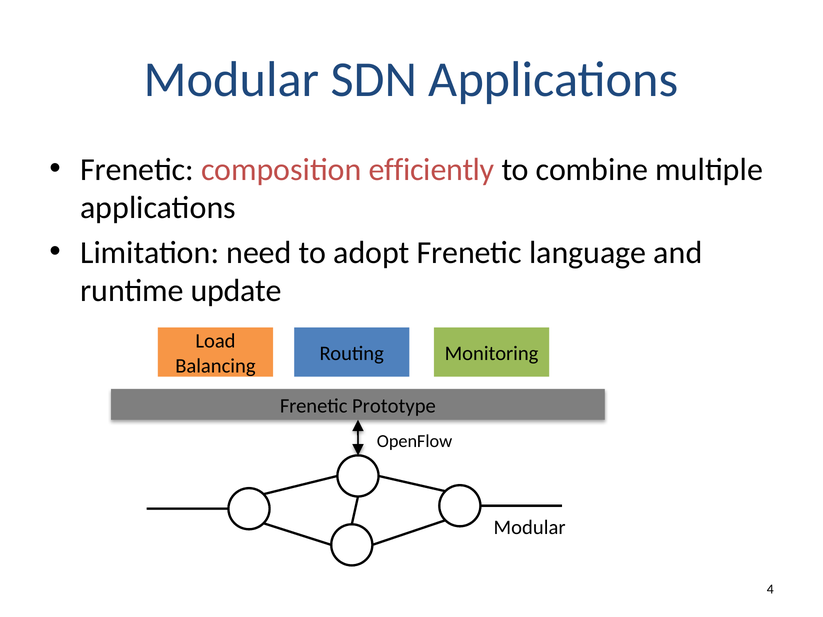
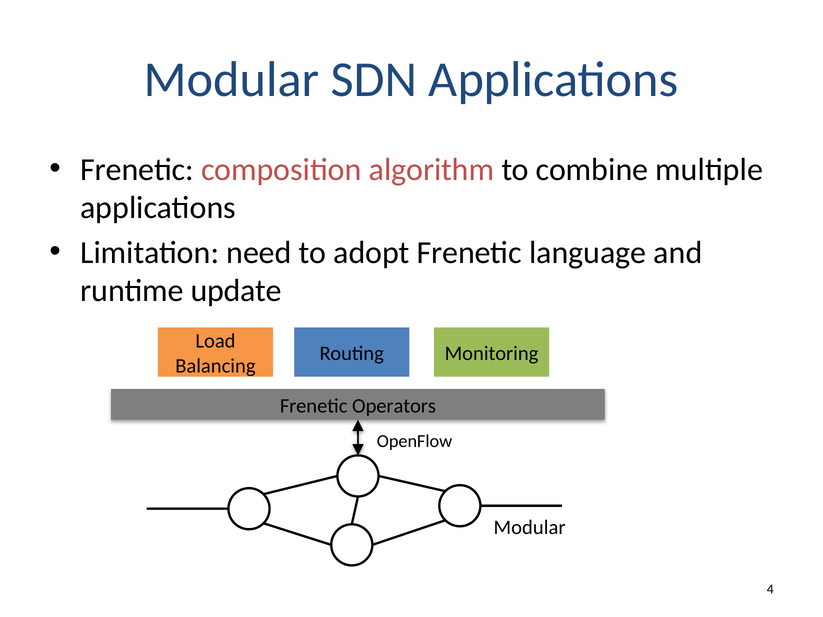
efficiently: efficiently -> algorithm
Prototype: Prototype -> Operators
